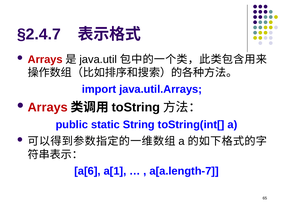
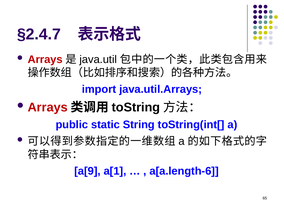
a[6: a[6 -> a[9
a[a.length-7: a[a.length-7 -> a[a.length-6
